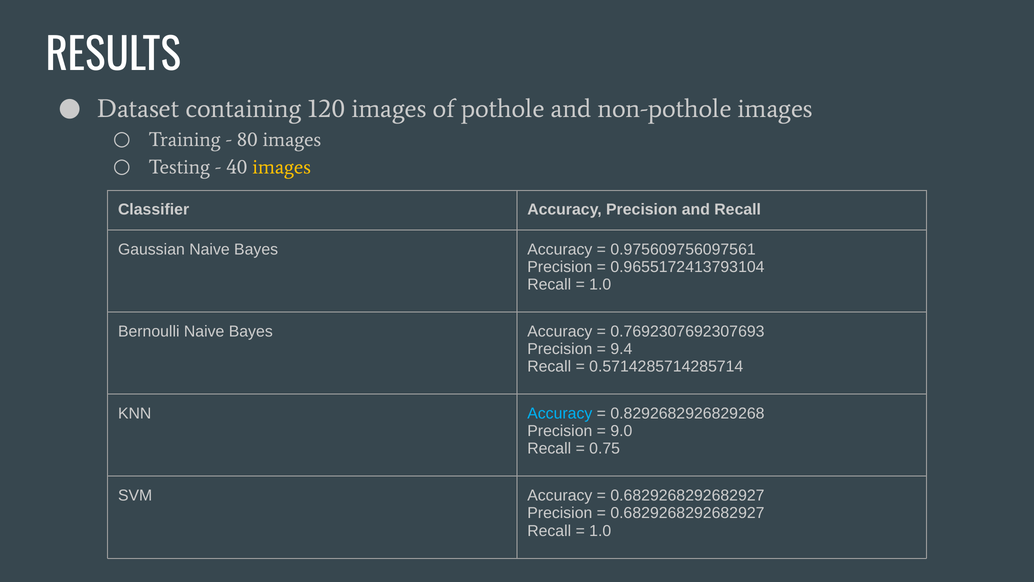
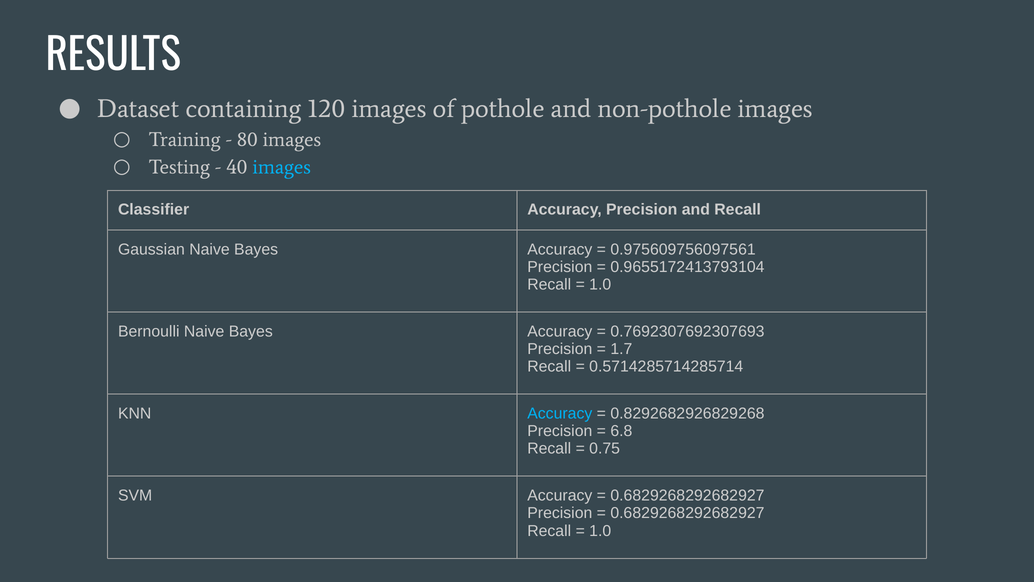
images at (282, 167) colour: yellow -> light blue
9.4: 9.4 -> 1.7
9.0: 9.0 -> 6.8
